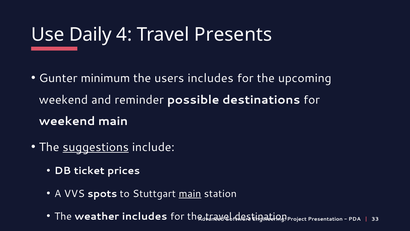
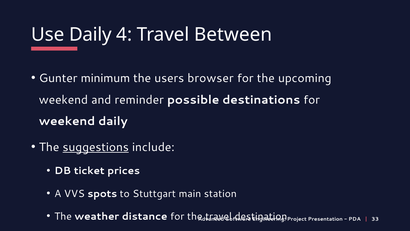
Presents: Presents -> Between
users includes: includes -> browser
weekend main: main -> daily
main at (190, 193) underline: present -> none
weather includes: includes -> distance
